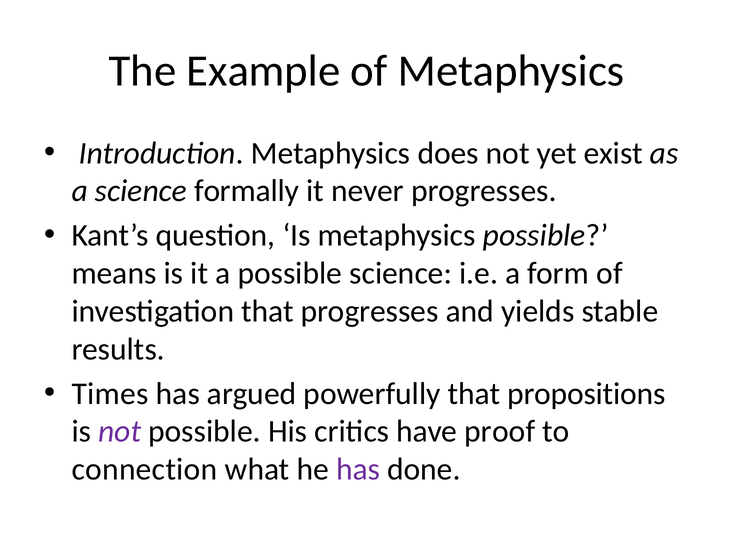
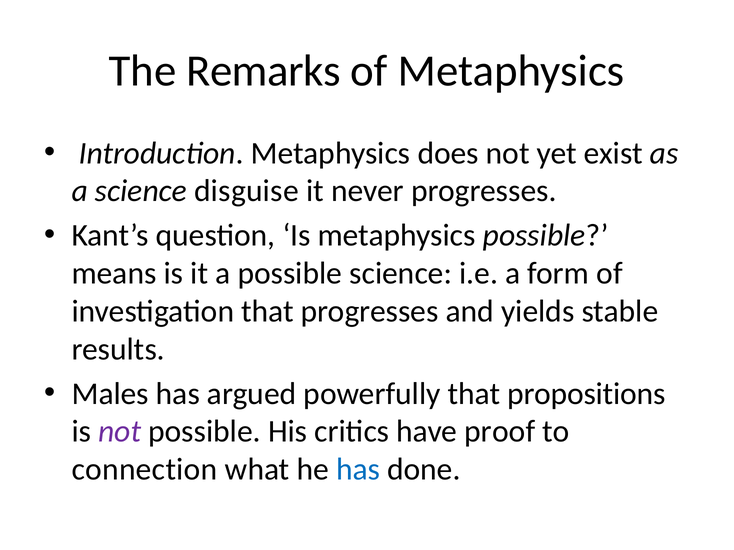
Example: Example -> Remarks
formally: formally -> disguise
Times: Times -> Males
has at (358, 470) colour: purple -> blue
